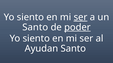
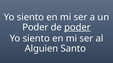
ser at (81, 17) underline: present -> none
Santo at (35, 27): Santo -> Poder
Ayudan: Ayudan -> Alguien
